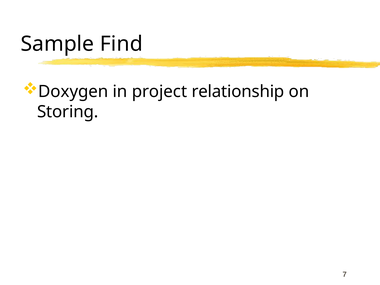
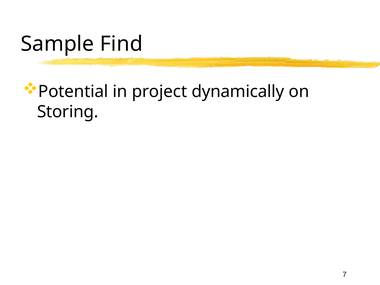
Doxygen: Doxygen -> Potential
relationship: relationship -> dynamically
